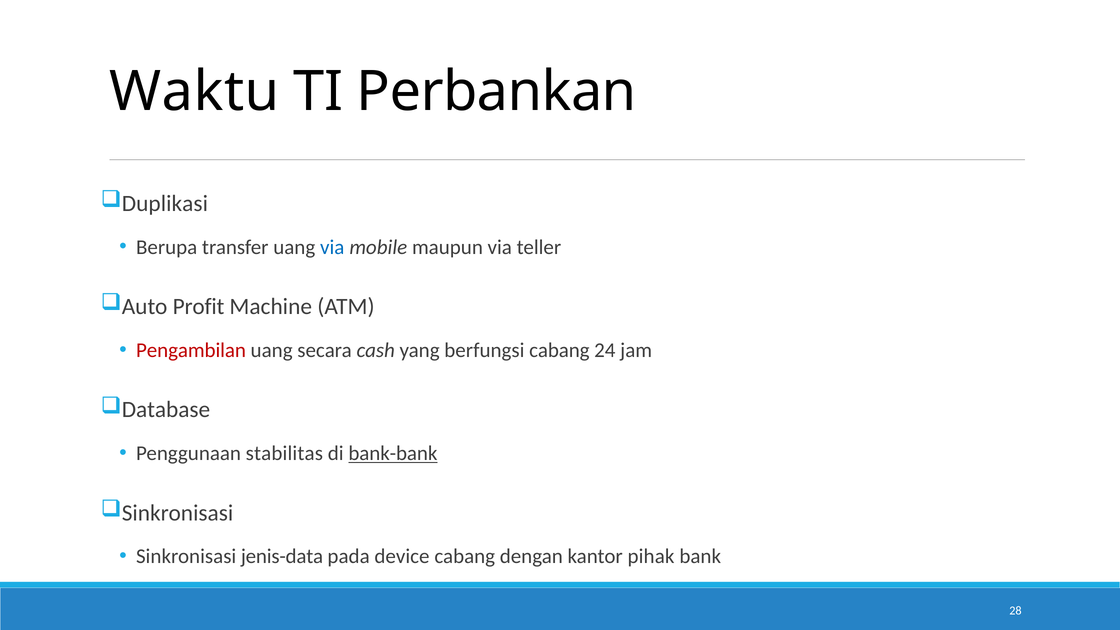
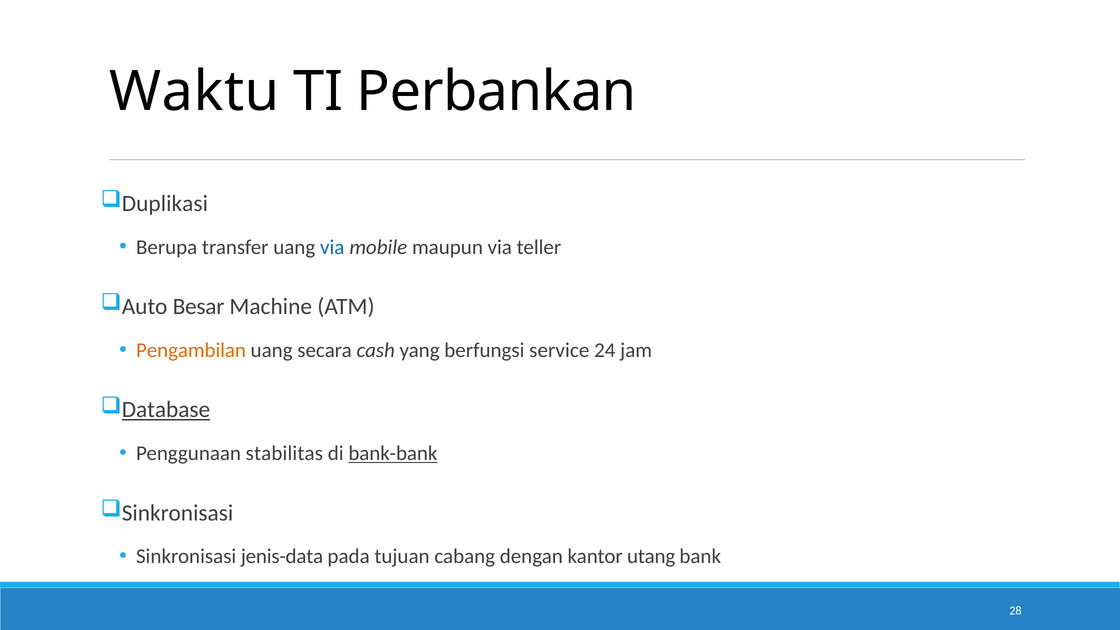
Profit: Profit -> Besar
Pengambilan colour: red -> orange
berfungsi cabang: cabang -> service
Database underline: none -> present
device: device -> tujuan
pihak: pihak -> utang
